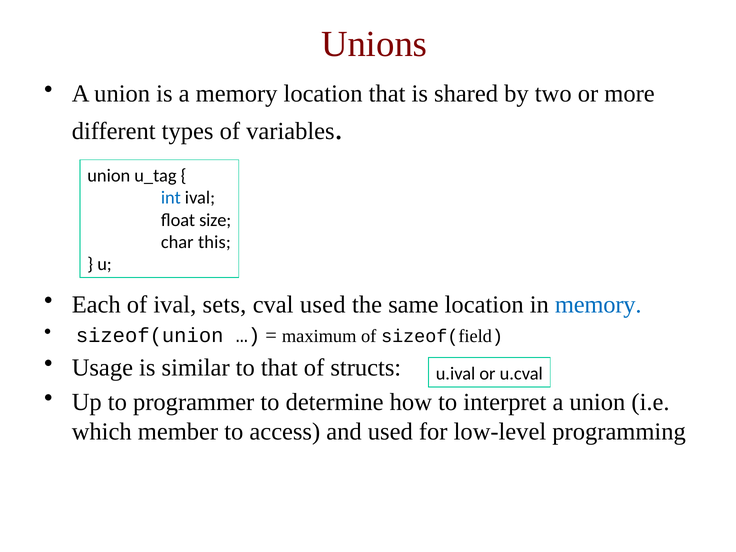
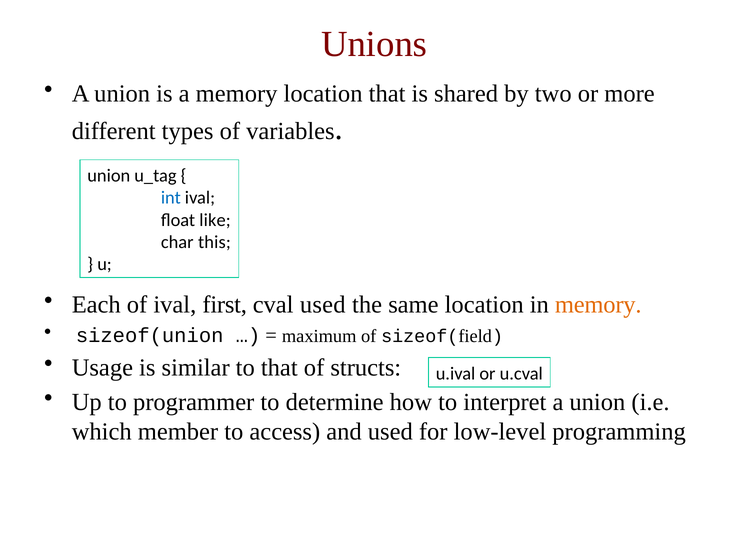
size: size -> like
sets: sets -> first
memory at (598, 305) colour: blue -> orange
